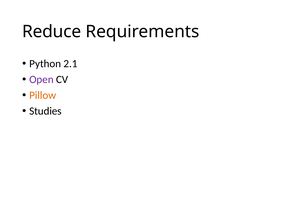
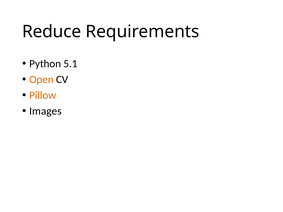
2.1: 2.1 -> 5.1
Open colour: purple -> orange
Studies: Studies -> Images
